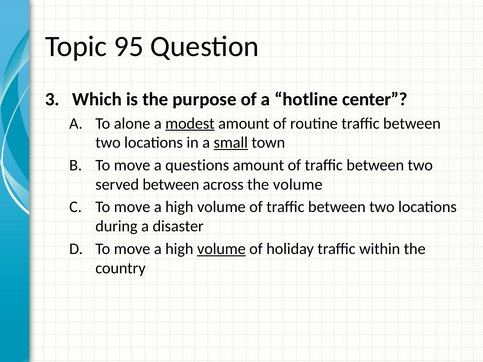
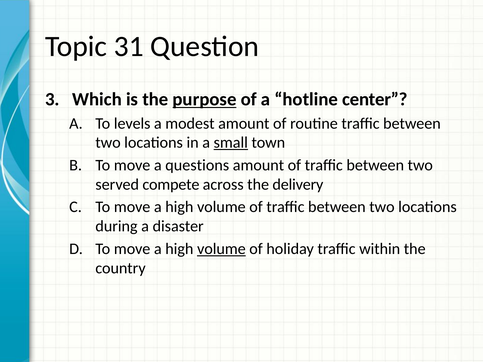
95: 95 -> 31
purpose underline: none -> present
alone: alone -> levels
modest underline: present -> none
served between: between -> compete
the volume: volume -> delivery
